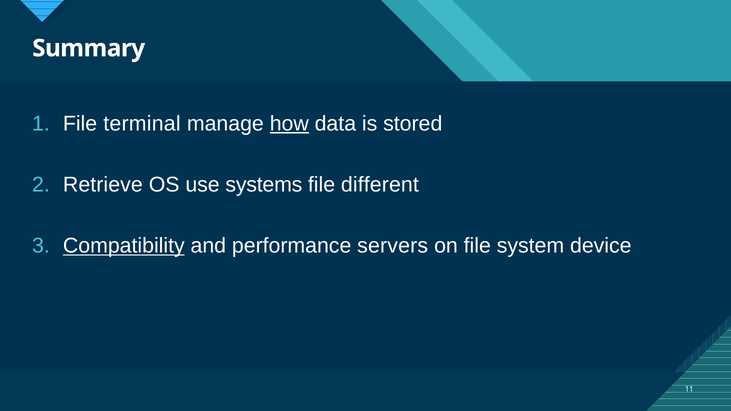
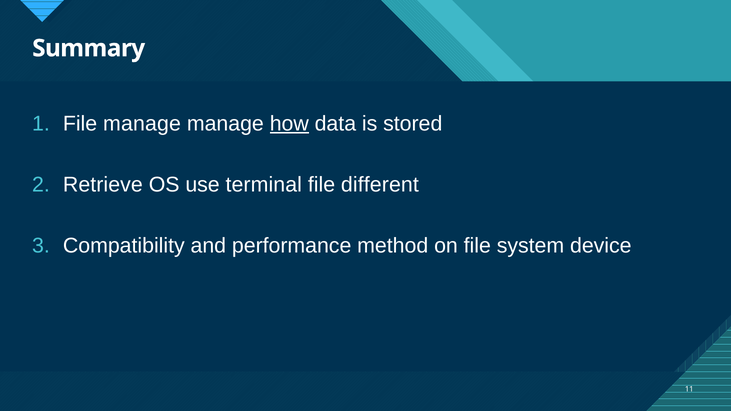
File terminal: terminal -> manage
systems: systems -> terminal
Compatibility underline: present -> none
servers: servers -> method
